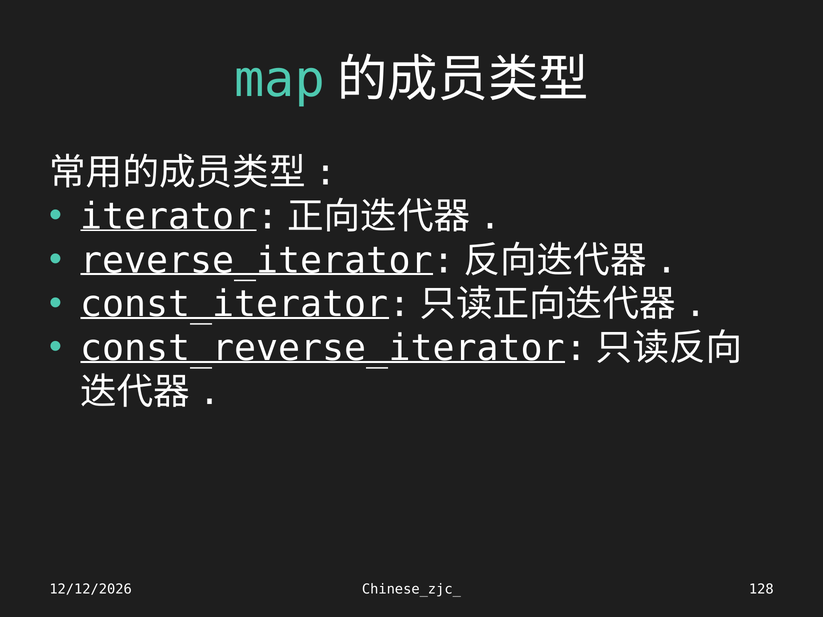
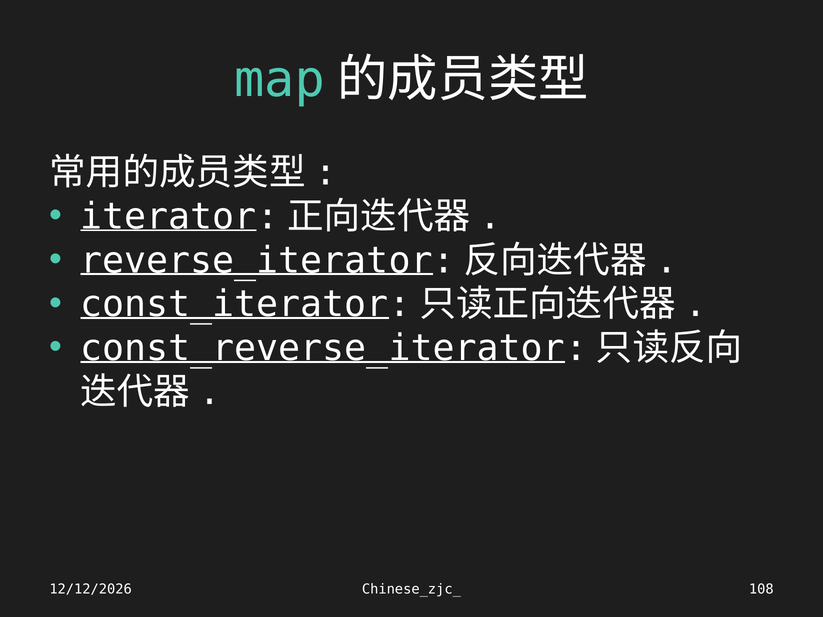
128: 128 -> 108
